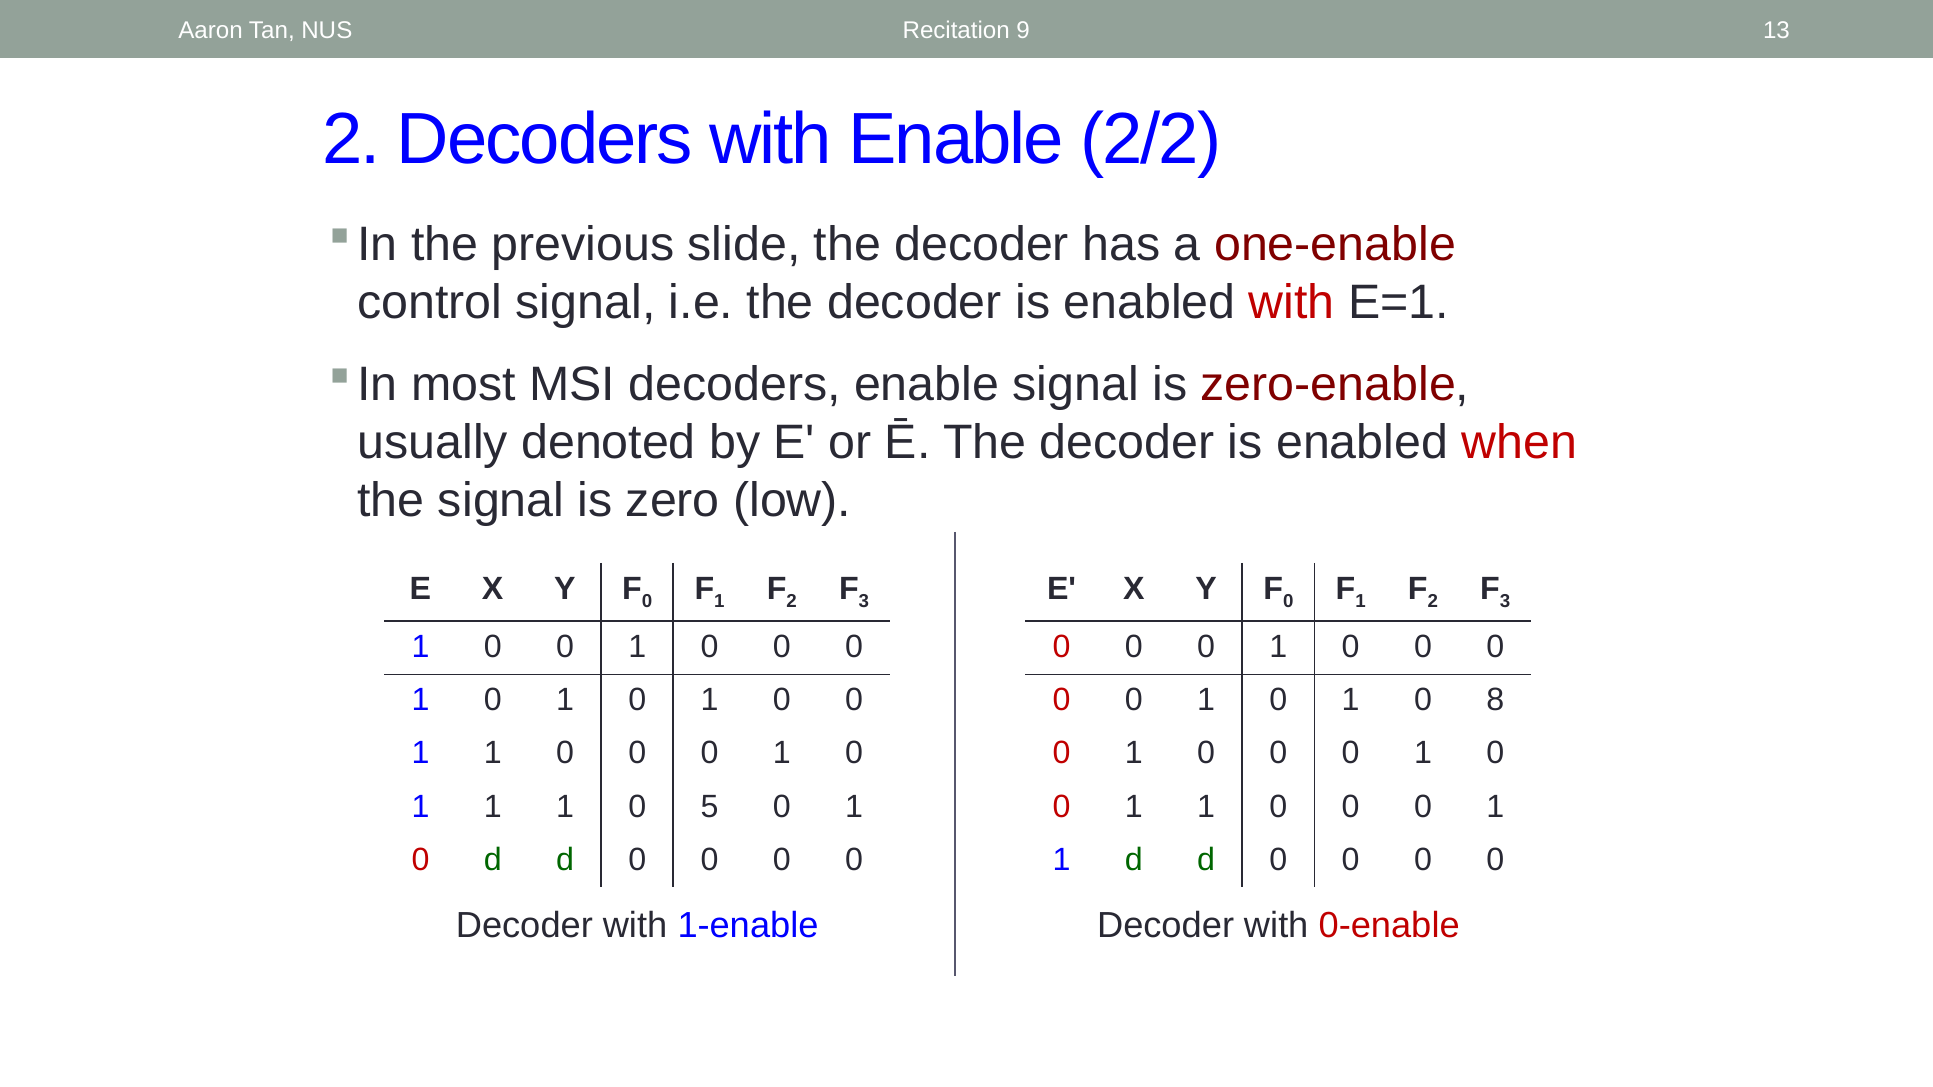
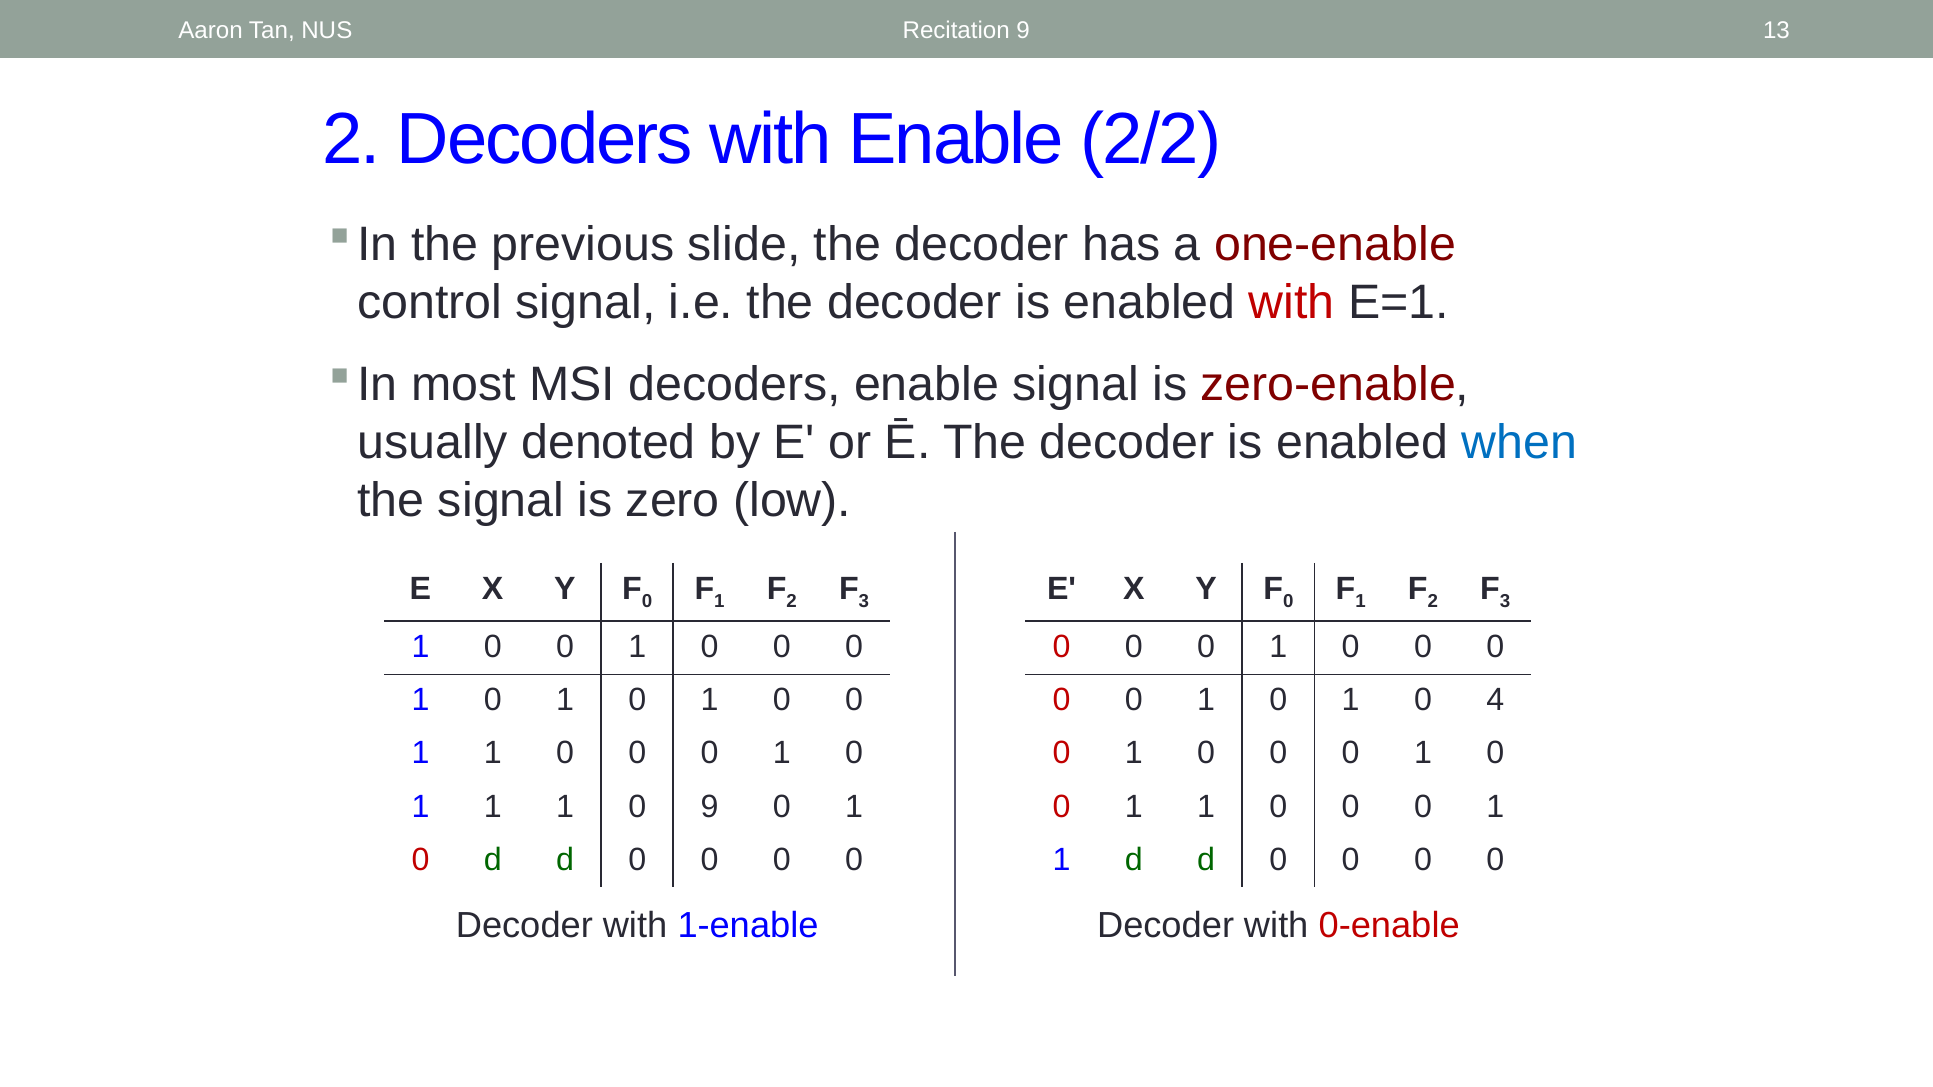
when colour: red -> blue
8: 8 -> 4
0 5: 5 -> 9
